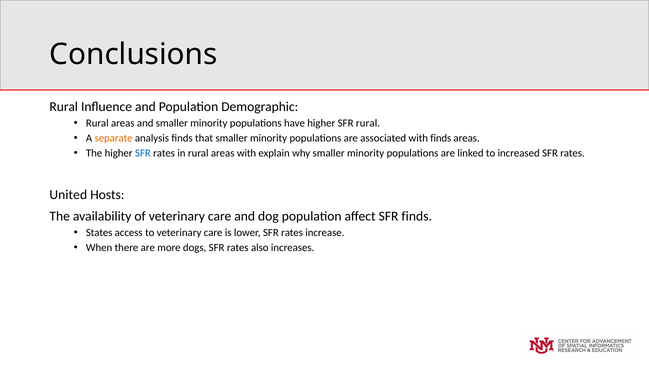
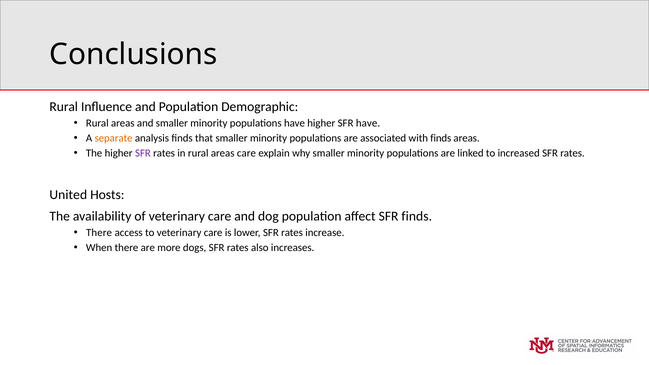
SFR rural: rural -> have
SFR at (143, 153) colour: blue -> purple
areas with: with -> care
States at (99, 233): States -> There
